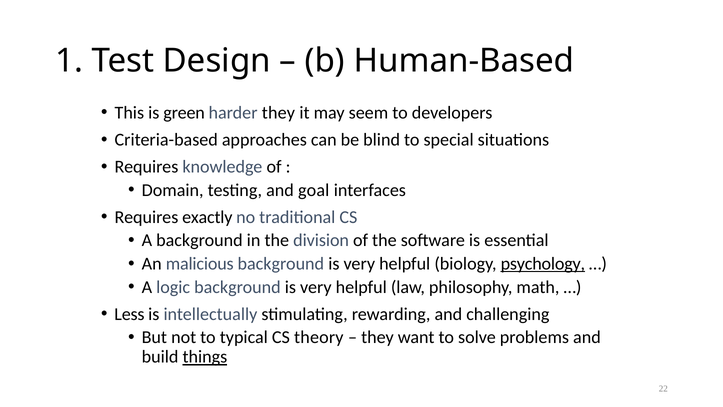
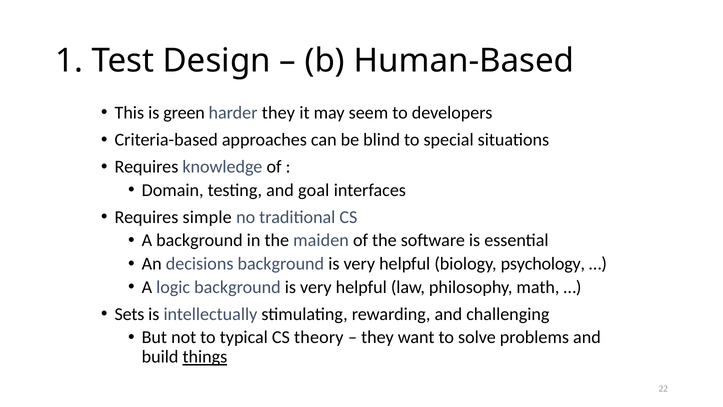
exactly: exactly -> simple
division: division -> maiden
malicious: malicious -> decisions
psychology underline: present -> none
Less: Less -> Sets
